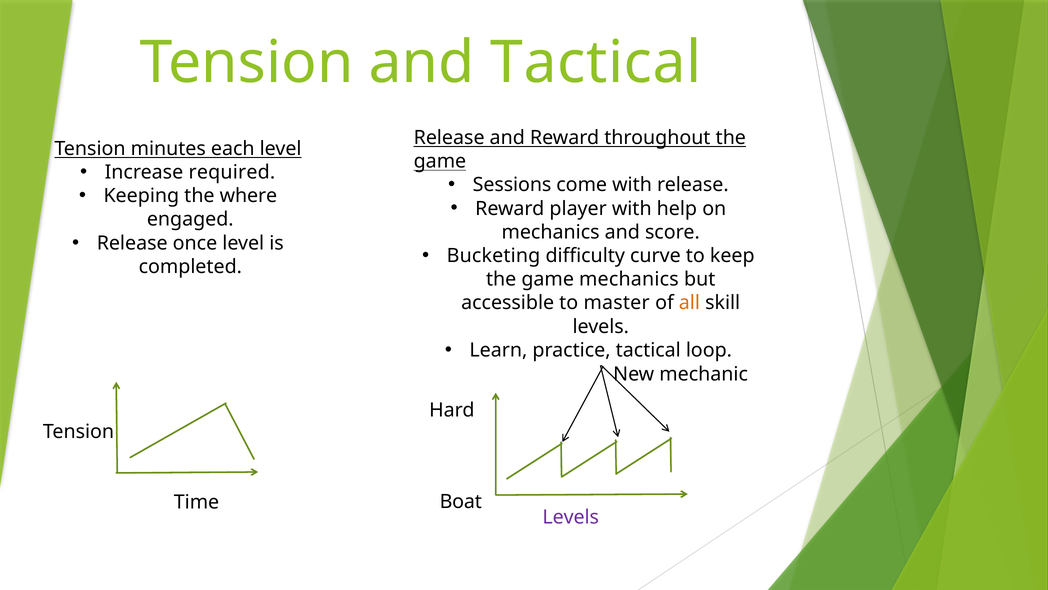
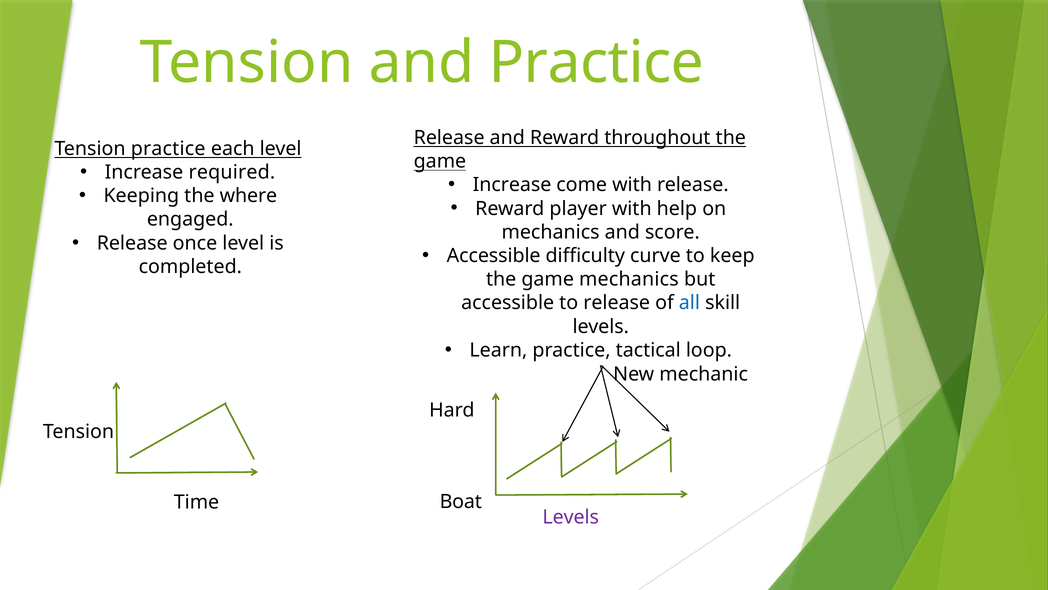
and Tactical: Tactical -> Practice
Tension minutes: minutes -> practice
Sessions at (512, 185): Sessions -> Increase
Bucketing at (494, 256): Bucketing -> Accessible
to master: master -> release
all colour: orange -> blue
